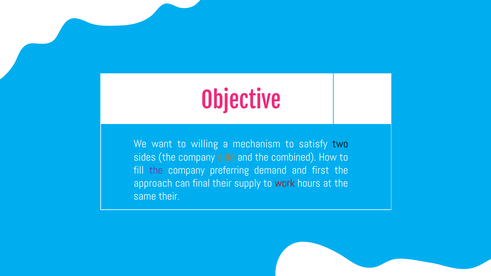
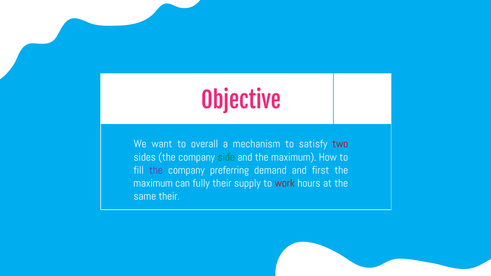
willing: willing -> overall
two colour: black -> red
side colour: orange -> green
and the combined: combined -> maximum
approach at (153, 183): approach -> maximum
final: final -> fully
